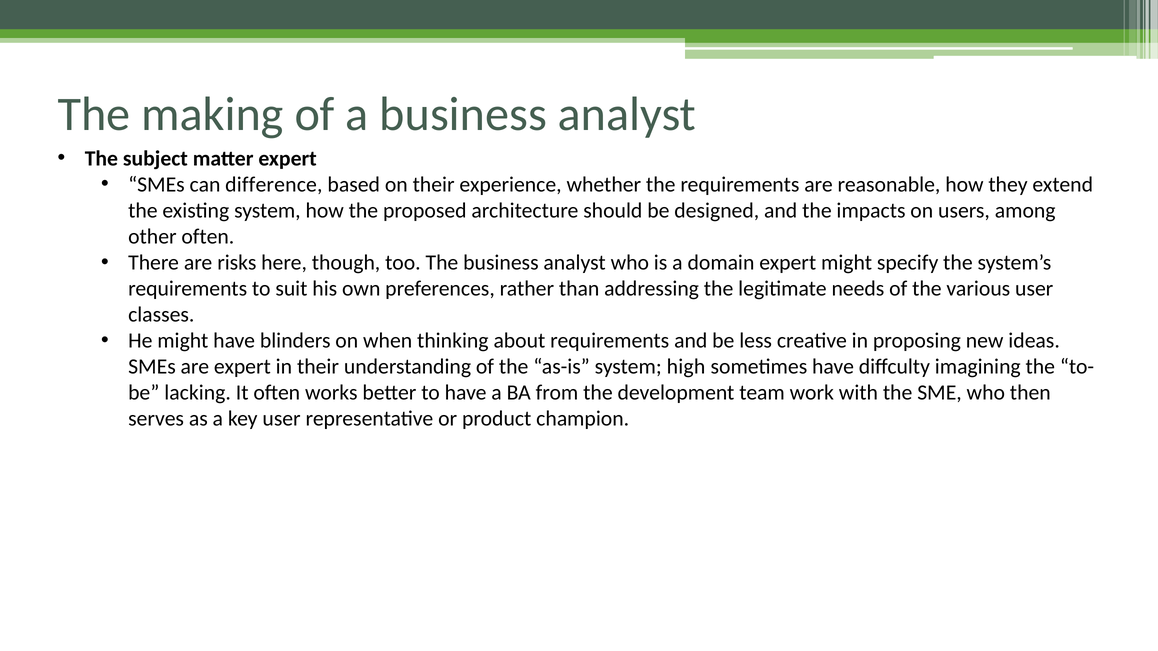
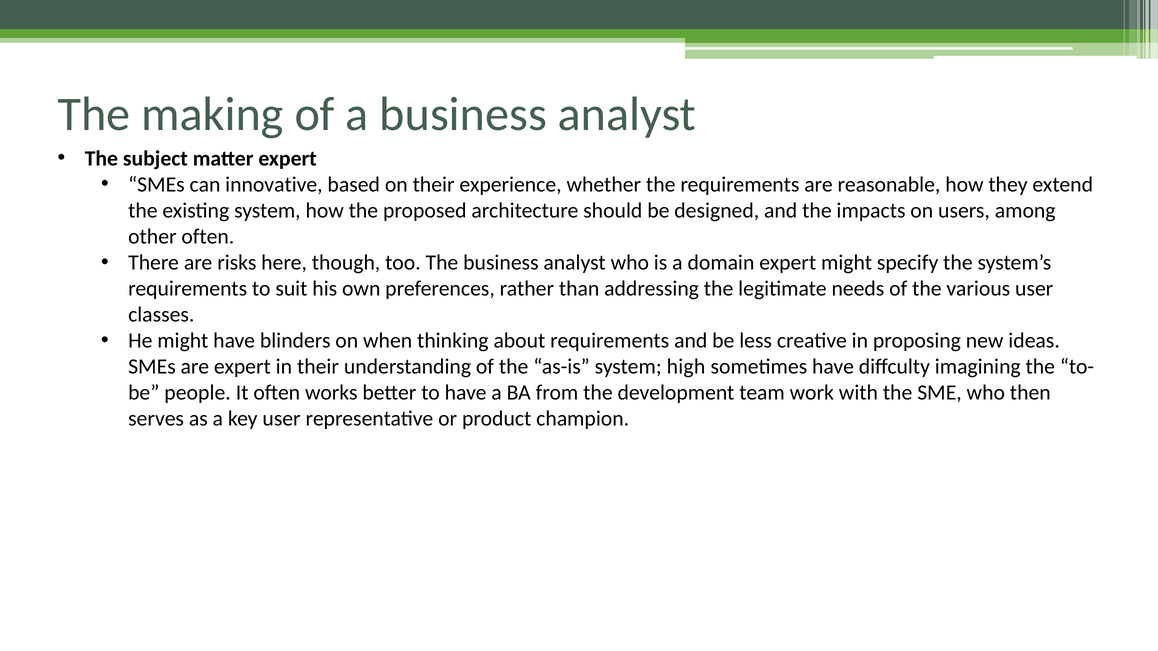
difference: difference -> innovative
lacking: lacking -> people
